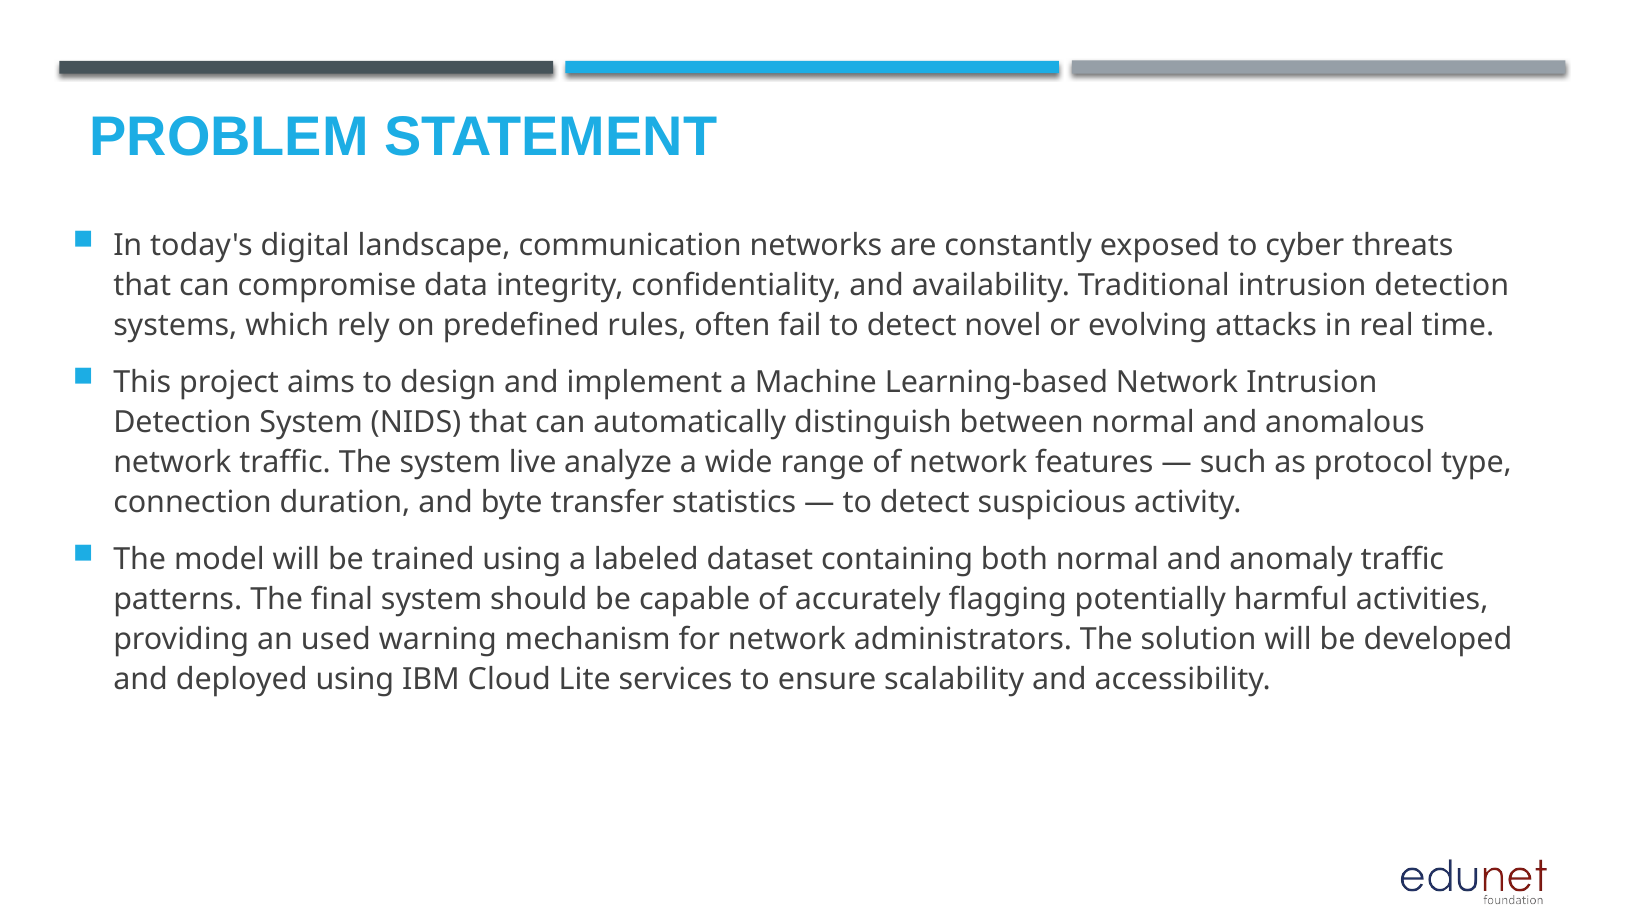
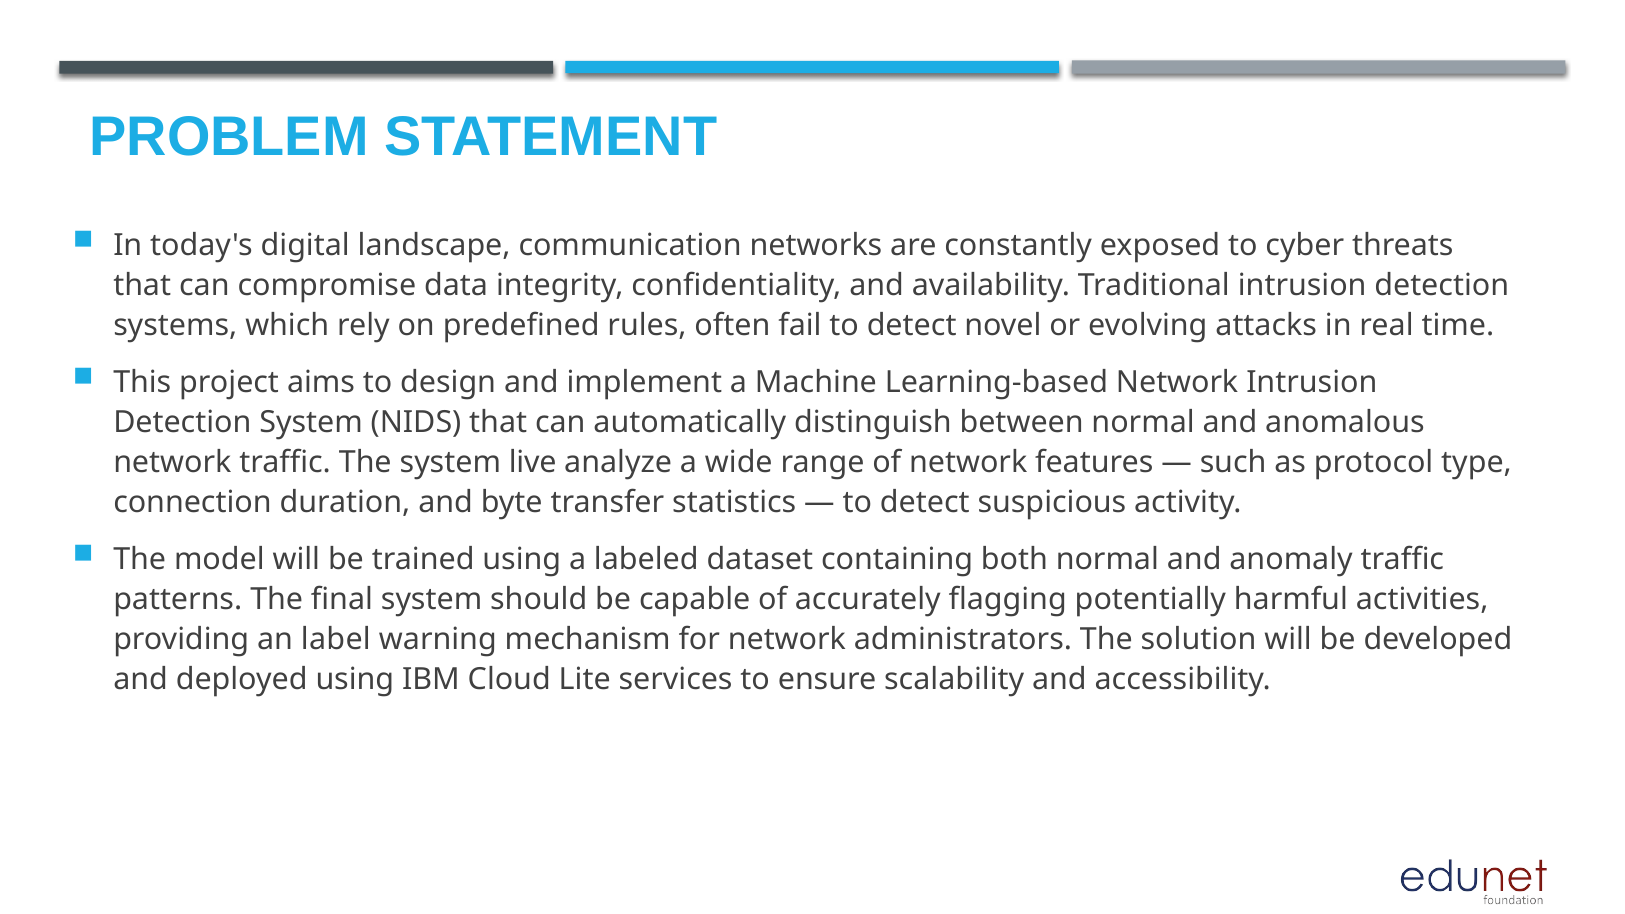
used: used -> label
